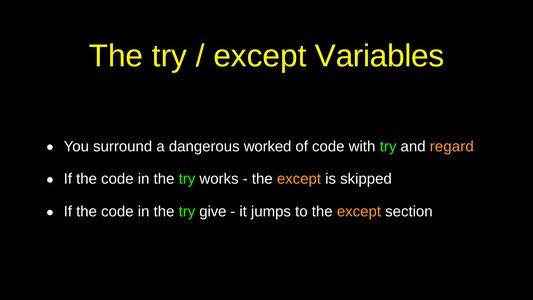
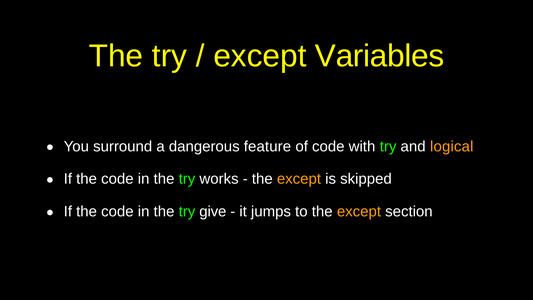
worked: worked -> feature
regard: regard -> logical
